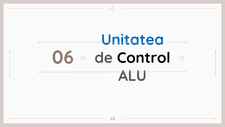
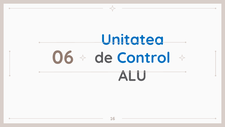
Control colour: black -> blue
